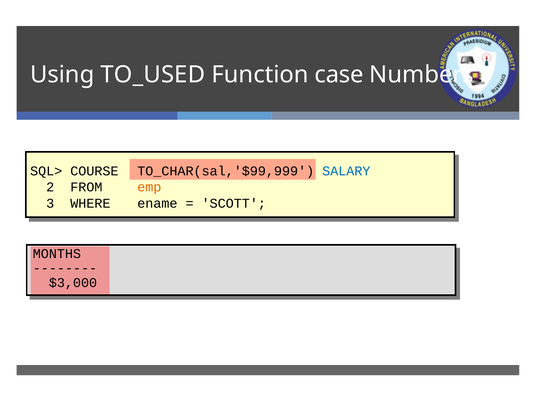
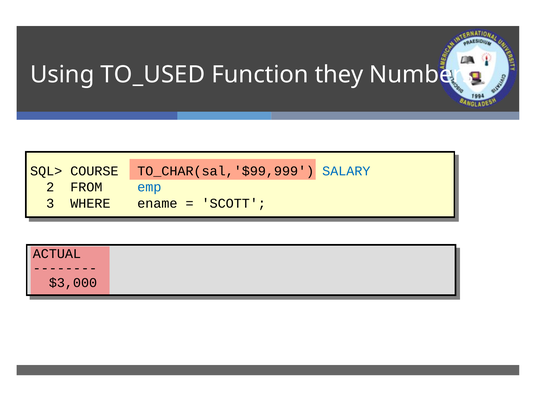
case: case -> they
emp colour: orange -> blue
MONTHS: MONTHS -> ACTUAL
